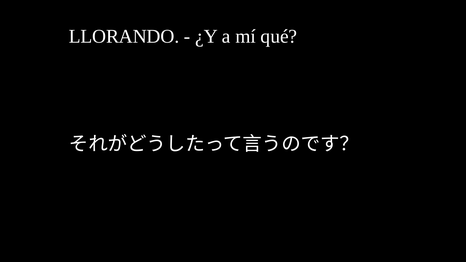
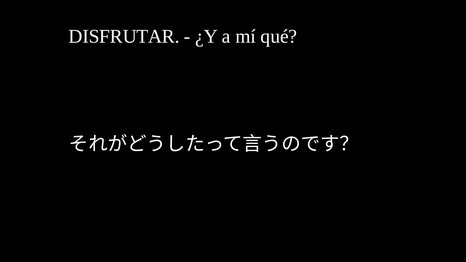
LLORANDO: LLORANDO -> DISFRUTAR
